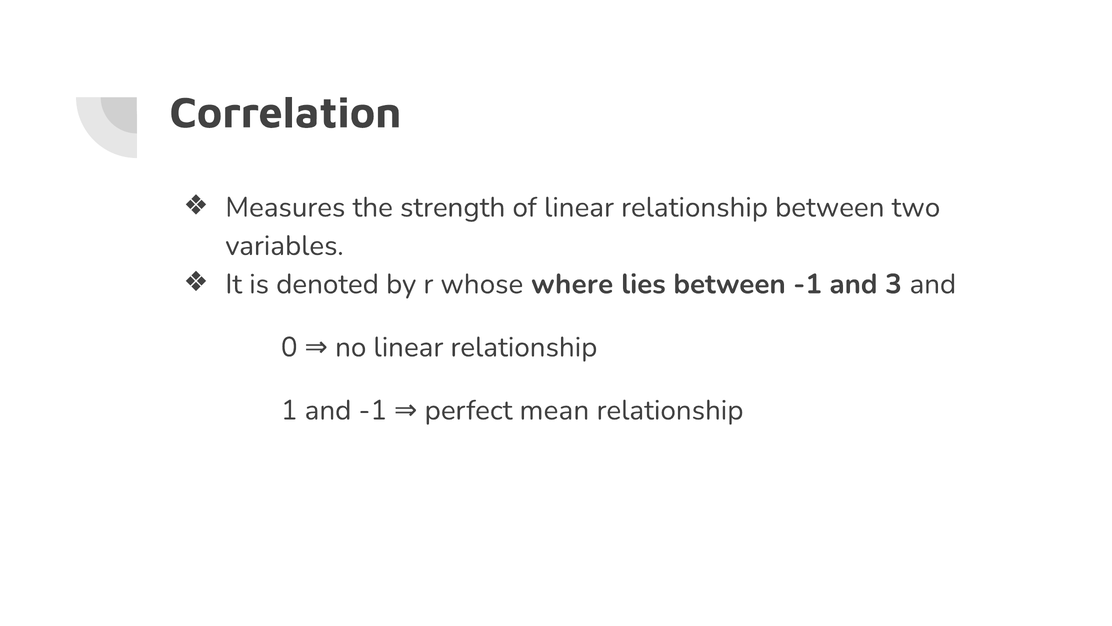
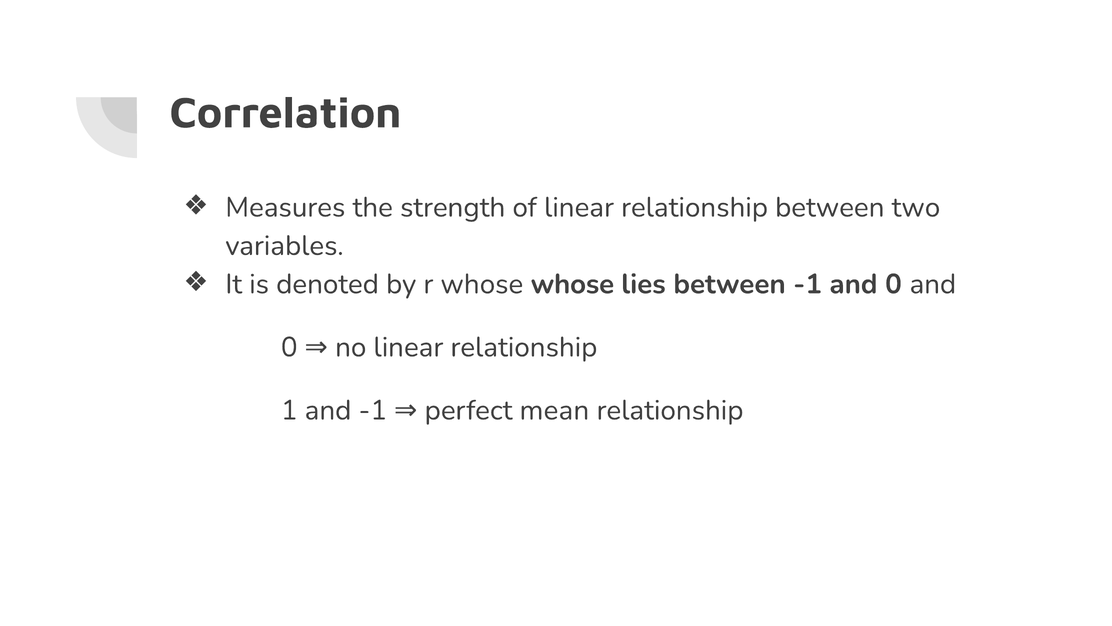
whose where: where -> whose
-1 and 3: 3 -> 0
